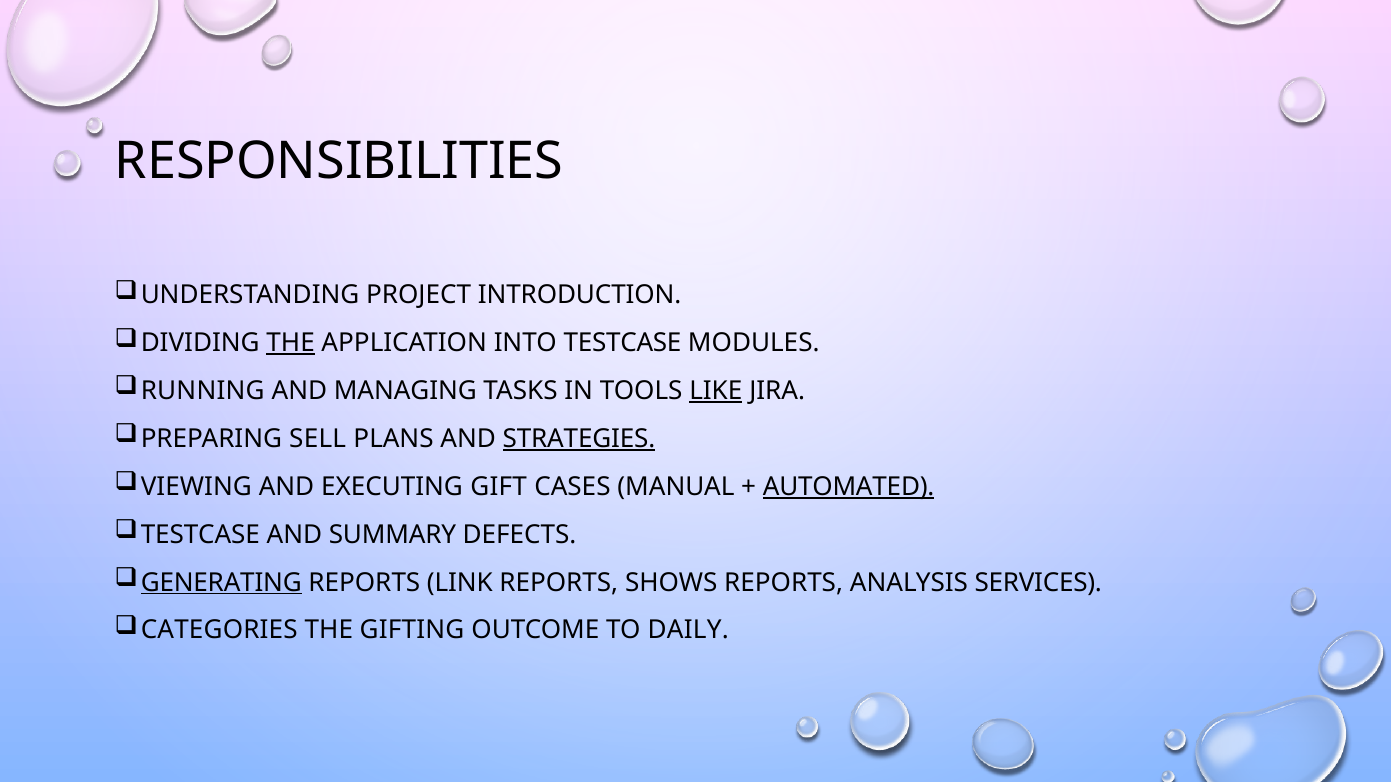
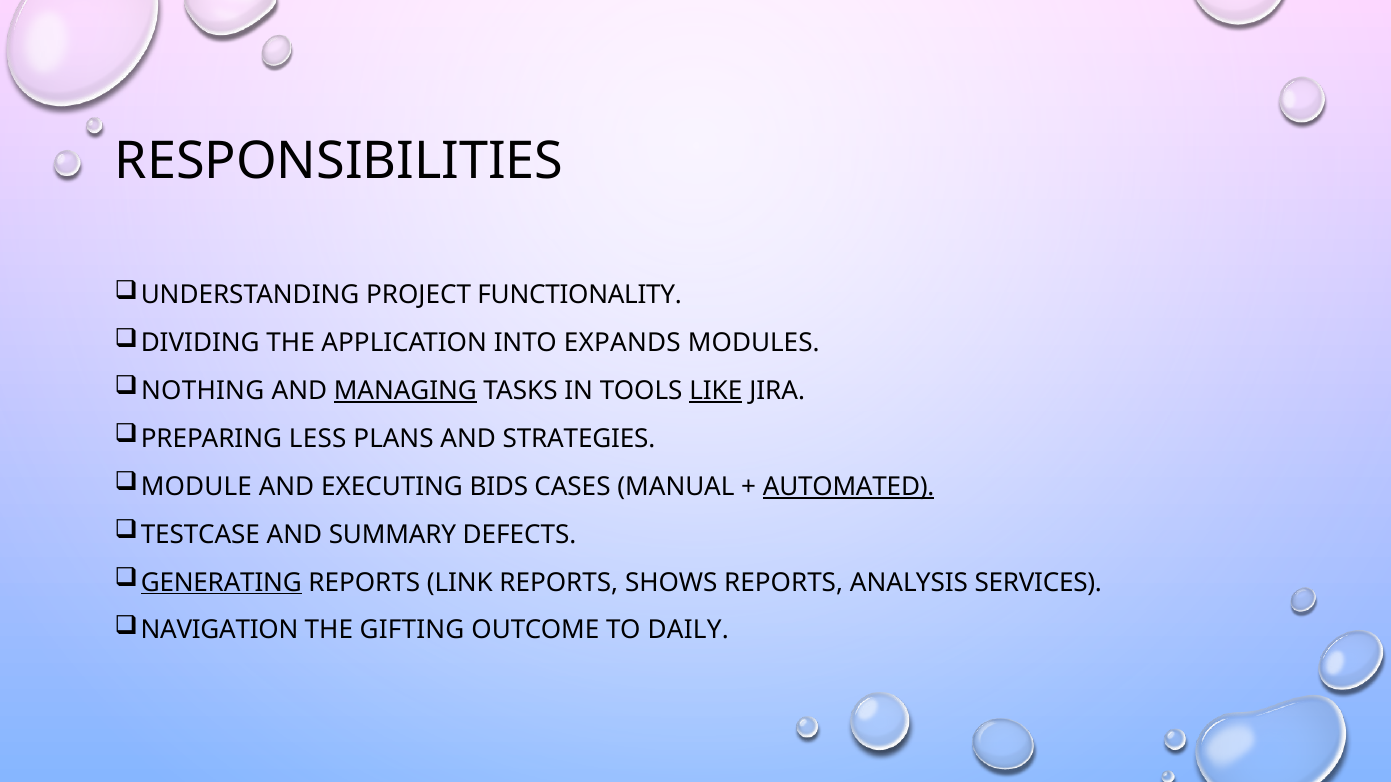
INTRODUCTION: INTRODUCTION -> FUNCTIONALITY
THE at (291, 343) underline: present -> none
INTO TESTCASE: TESTCASE -> EXPANDS
RUNNING: RUNNING -> NOTHING
MANAGING underline: none -> present
SELL: SELL -> LESS
STRATEGIES underline: present -> none
VIEWING: VIEWING -> MODULE
GIFT: GIFT -> BIDS
CATEGORIES: CATEGORIES -> NAVIGATION
